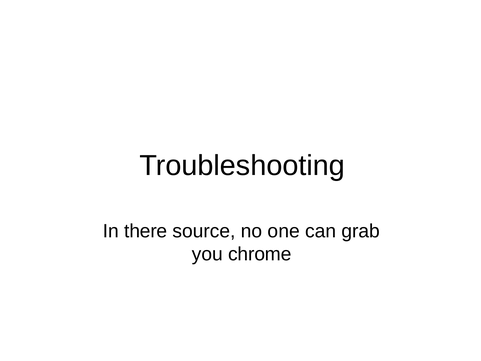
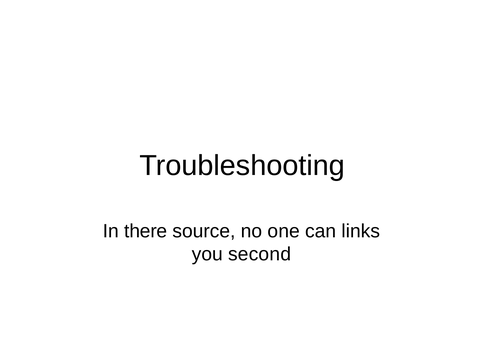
grab: grab -> links
chrome: chrome -> second
